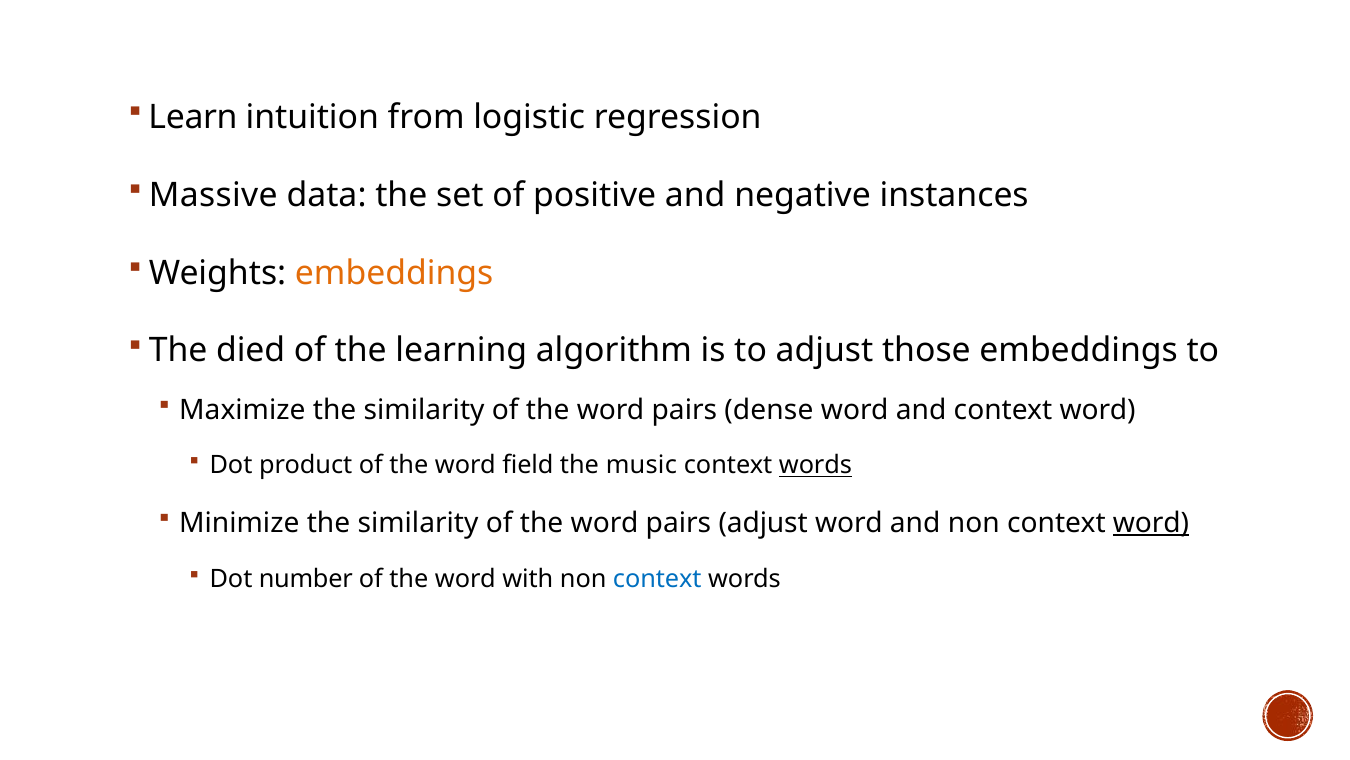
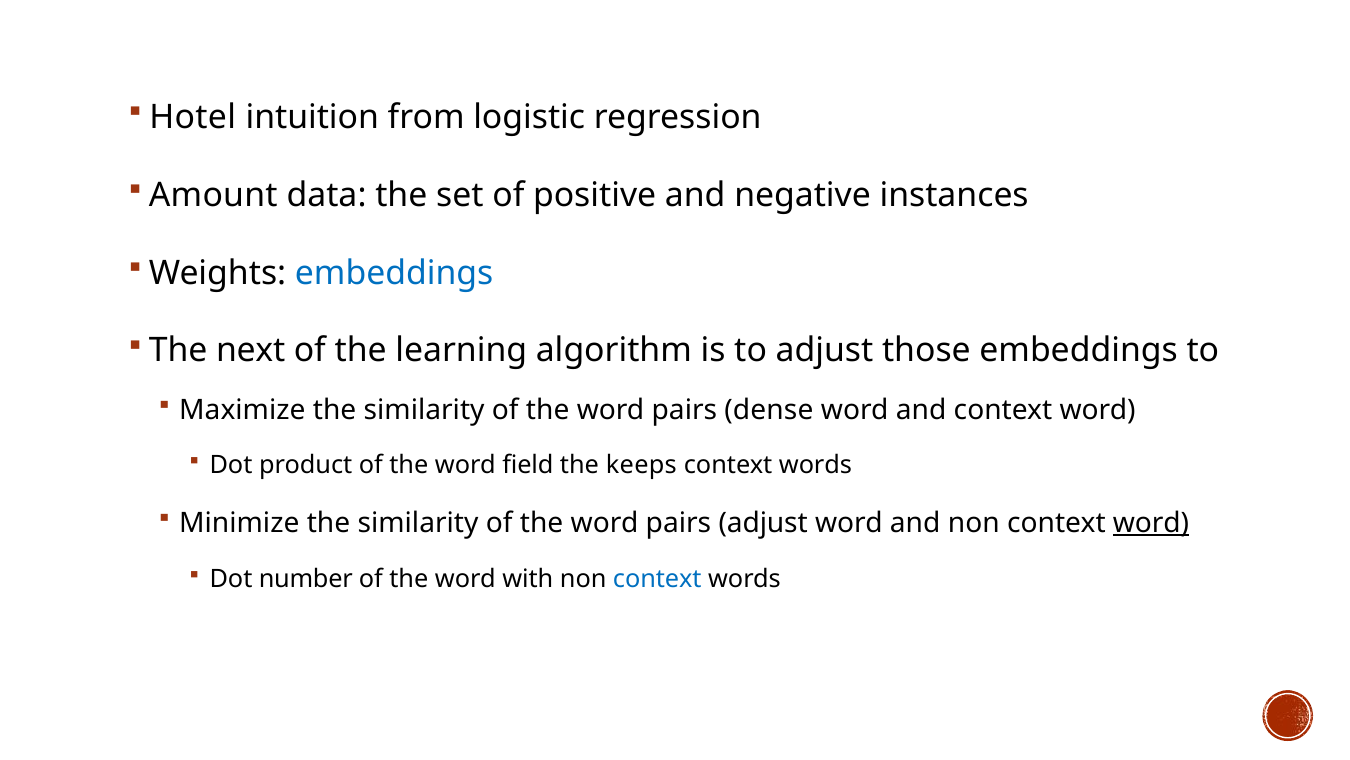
Learn: Learn -> Hotel
Massive: Massive -> Amount
embeddings at (394, 273) colour: orange -> blue
died: died -> next
music: music -> keeps
words at (815, 465) underline: present -> none
